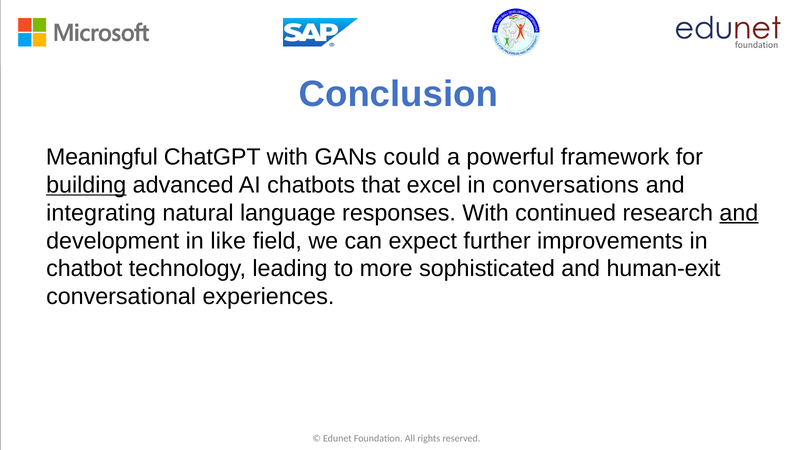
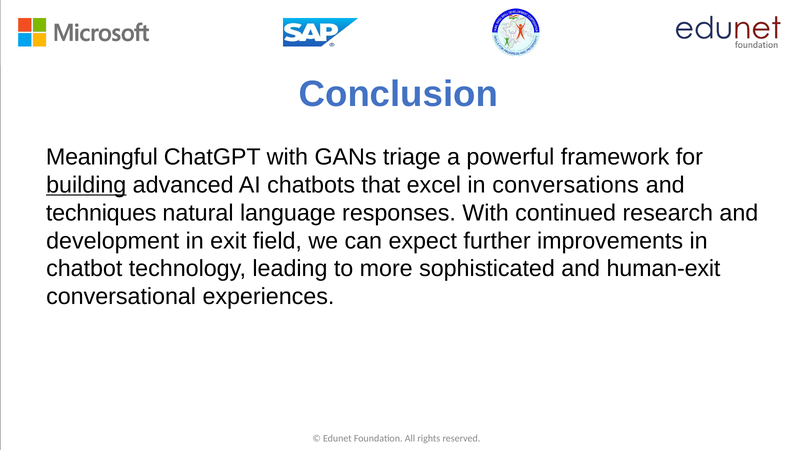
could: could -> triage
integrating: integrating -> techniques
and at (739, 213) underline: present -> none
like: like -> exit
